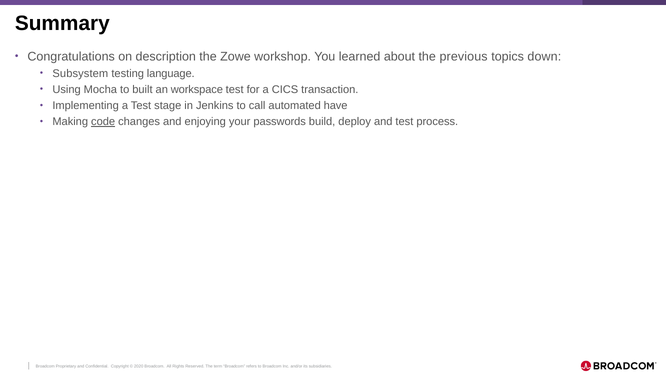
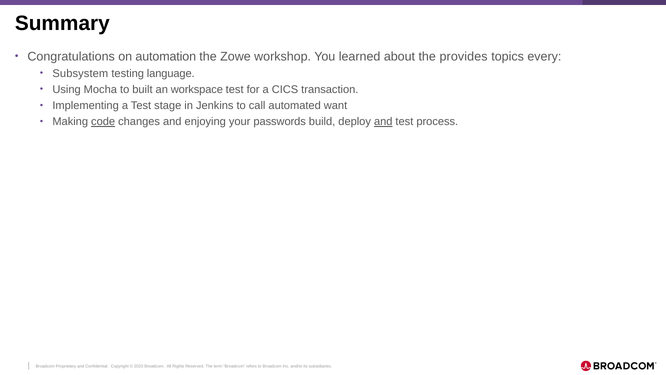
description: description -> automation
previous: previous -> provides
down: down -> every
have: have -> want
and at (383, 122) underline: none -> present
